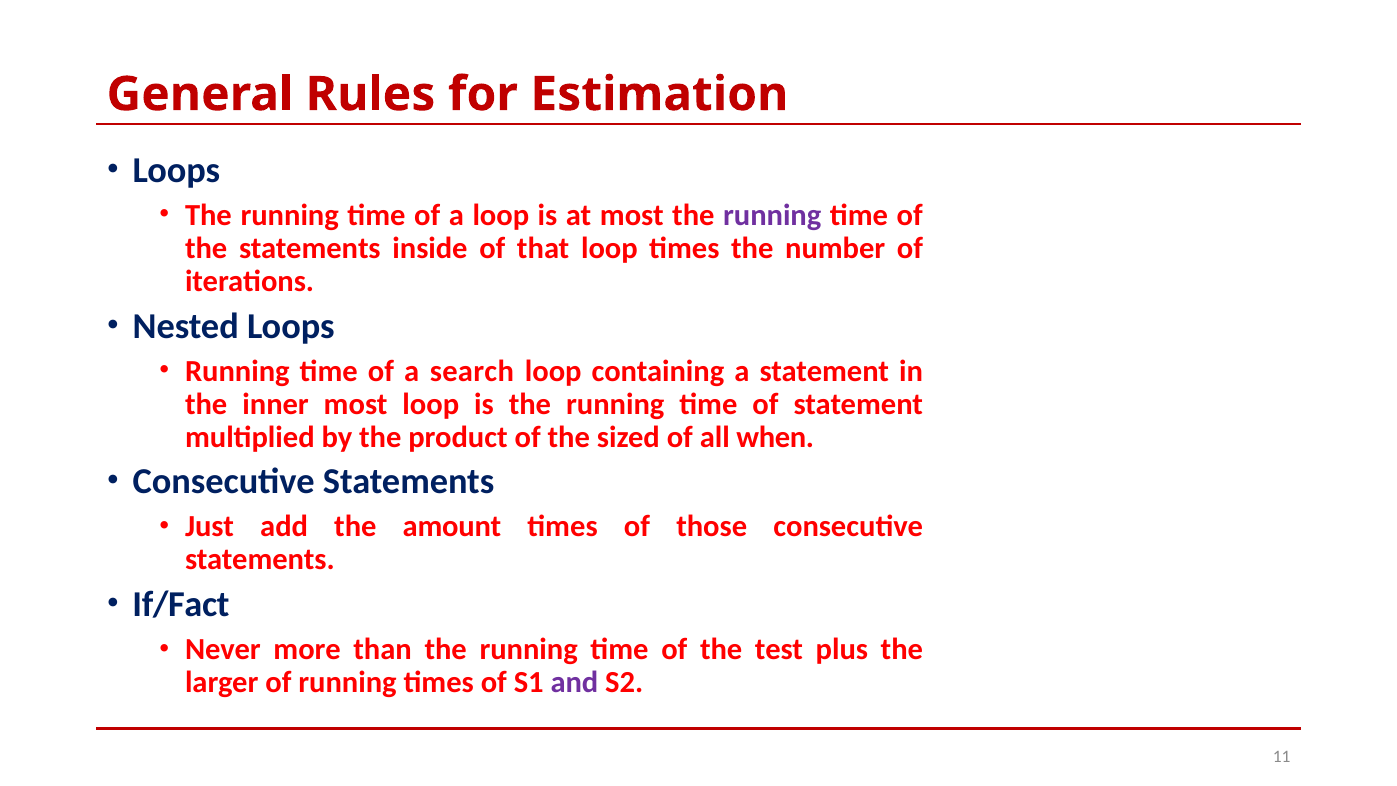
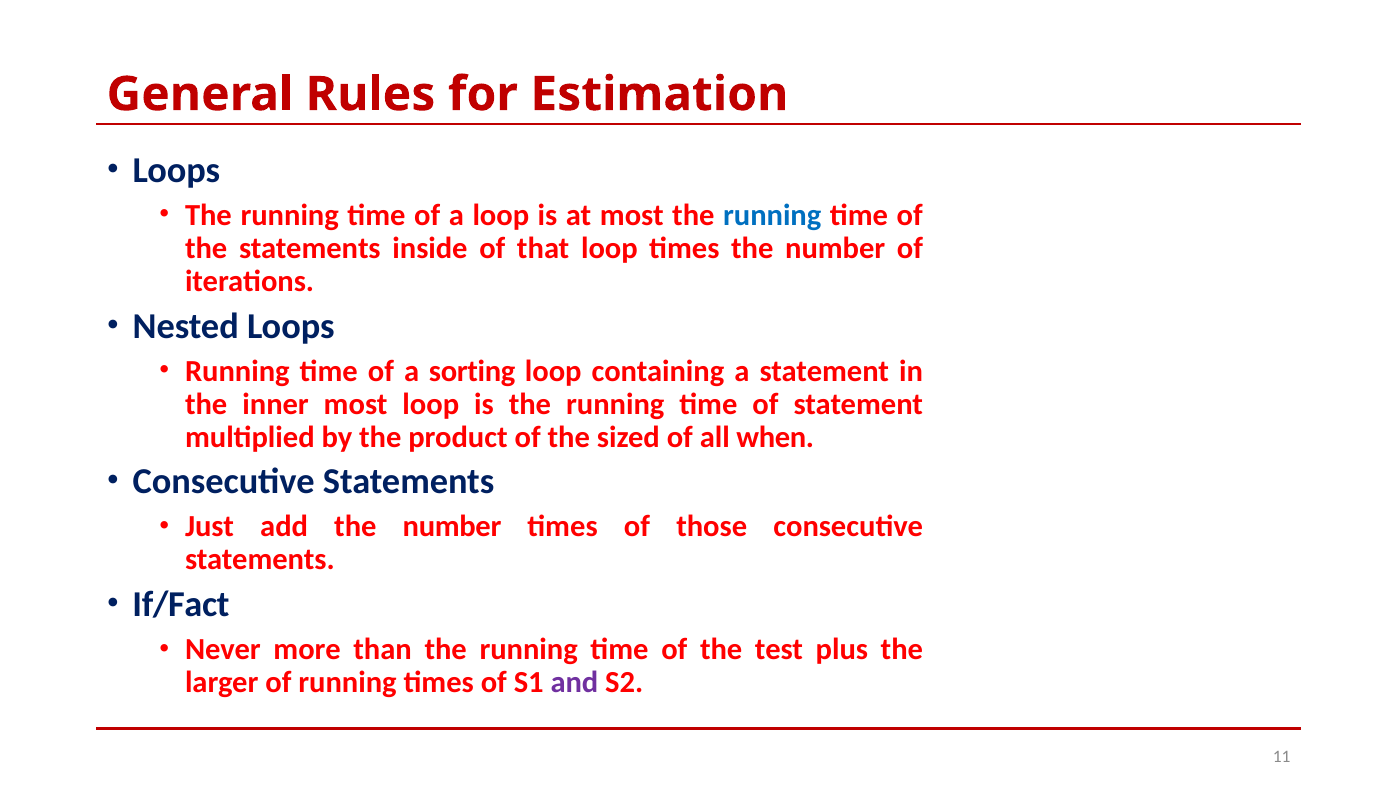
running at (772, 215) colour: purple -> blue
search: search -> sorting
add the amount: amount -> number
